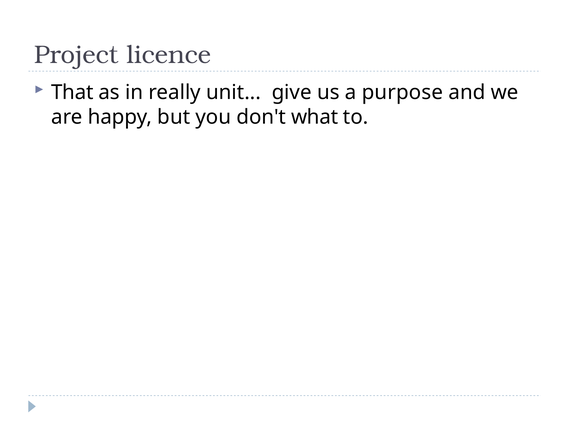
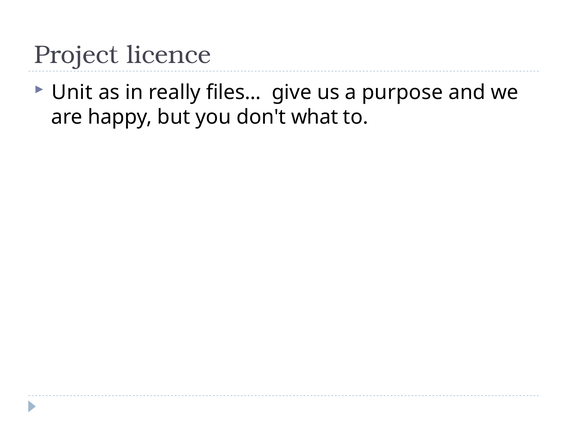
That: That -> Unit
unit: unit -> files
